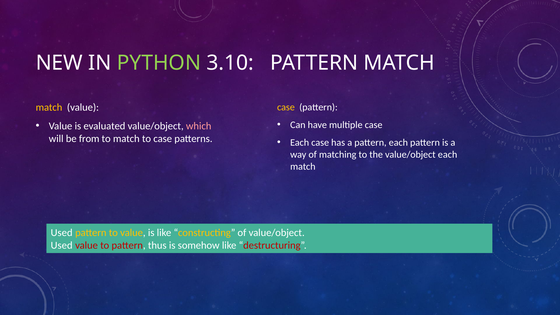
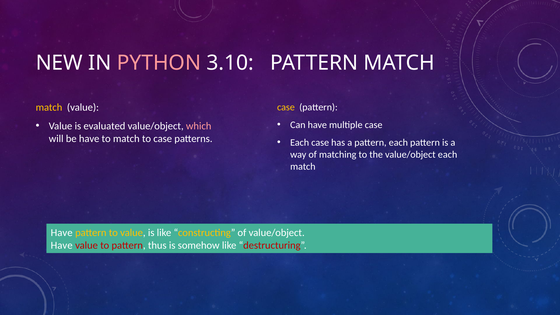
PYTHON colour: light green -> pink
be from: from -> have
Used at (62, 233): Used -> Have
Used at (62, 245): Used -> Have
